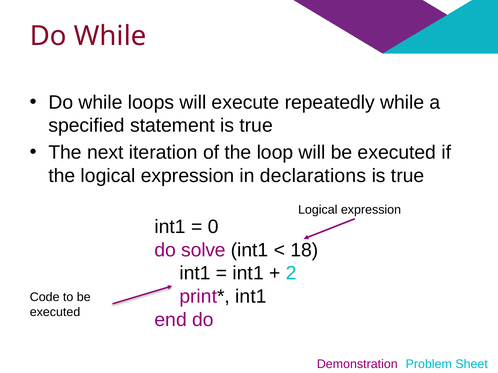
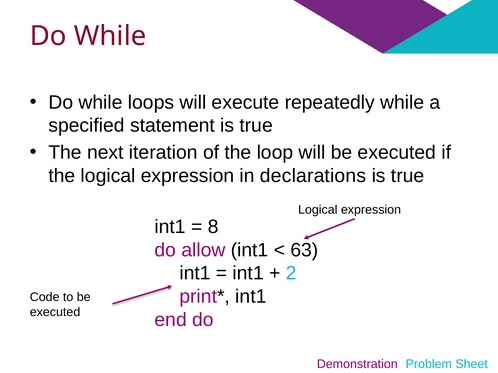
0: 0 -> 8
solve: solve -> allow
18: 18 -> 63
